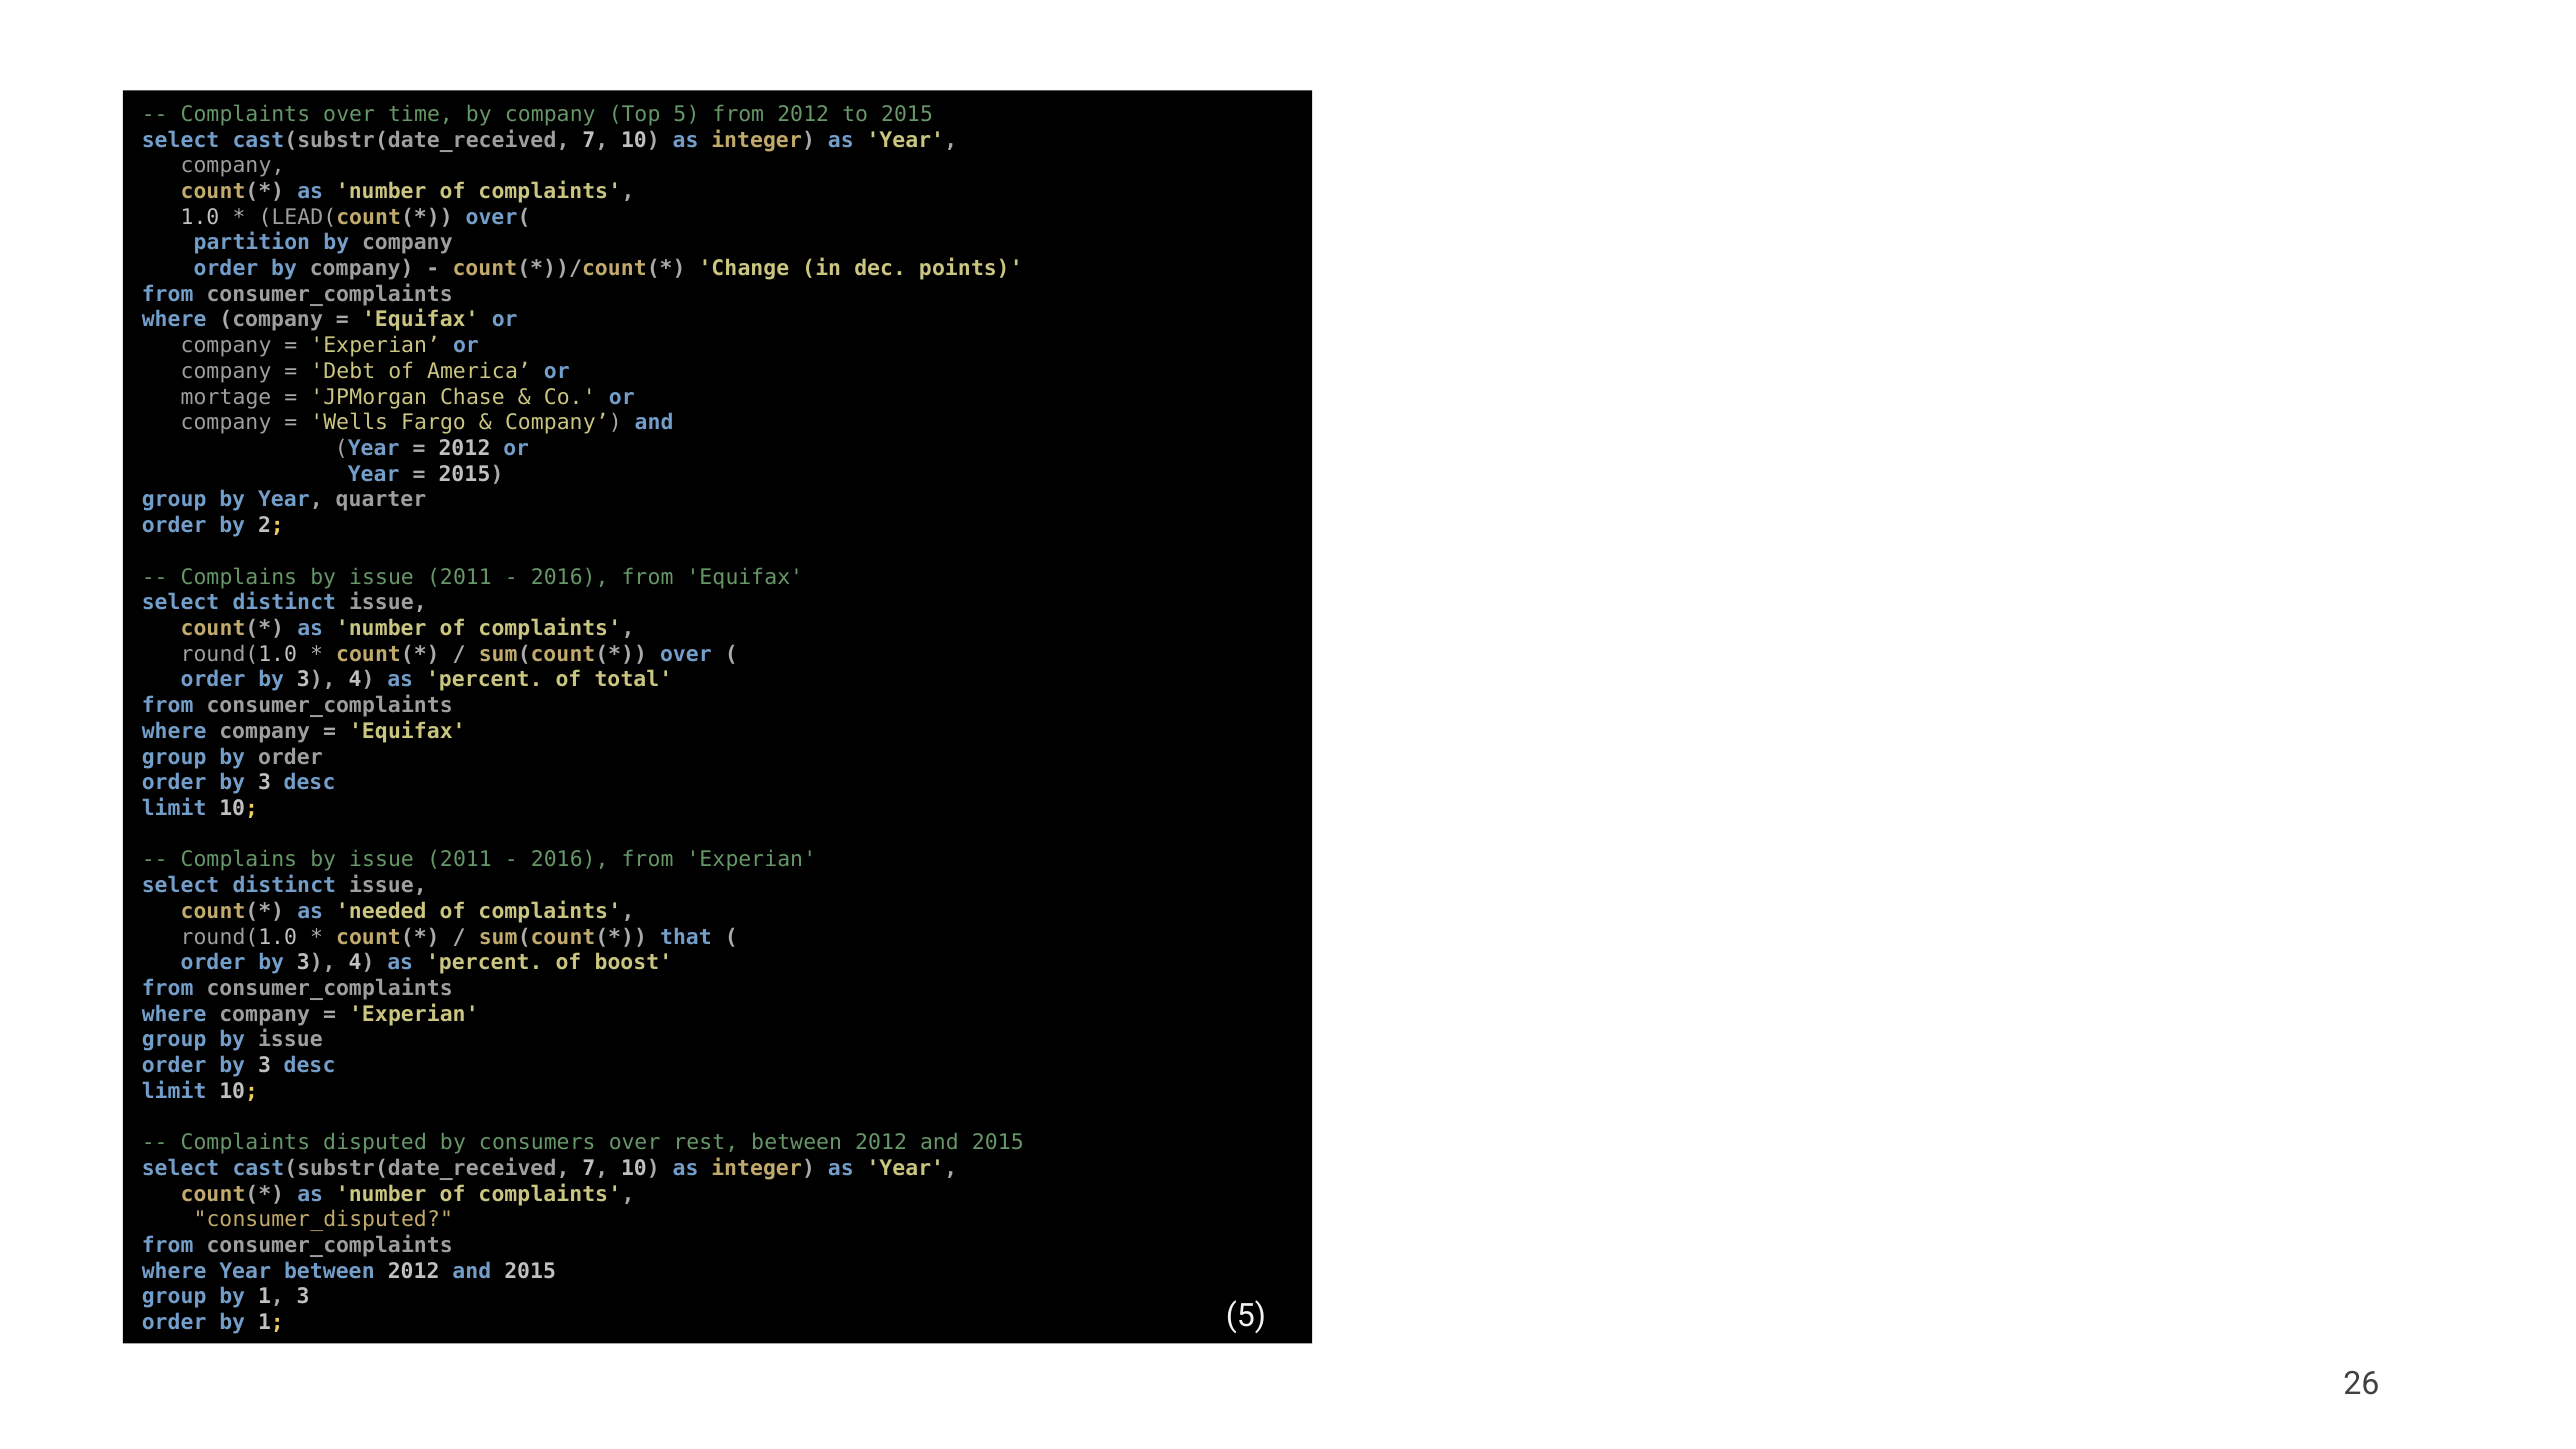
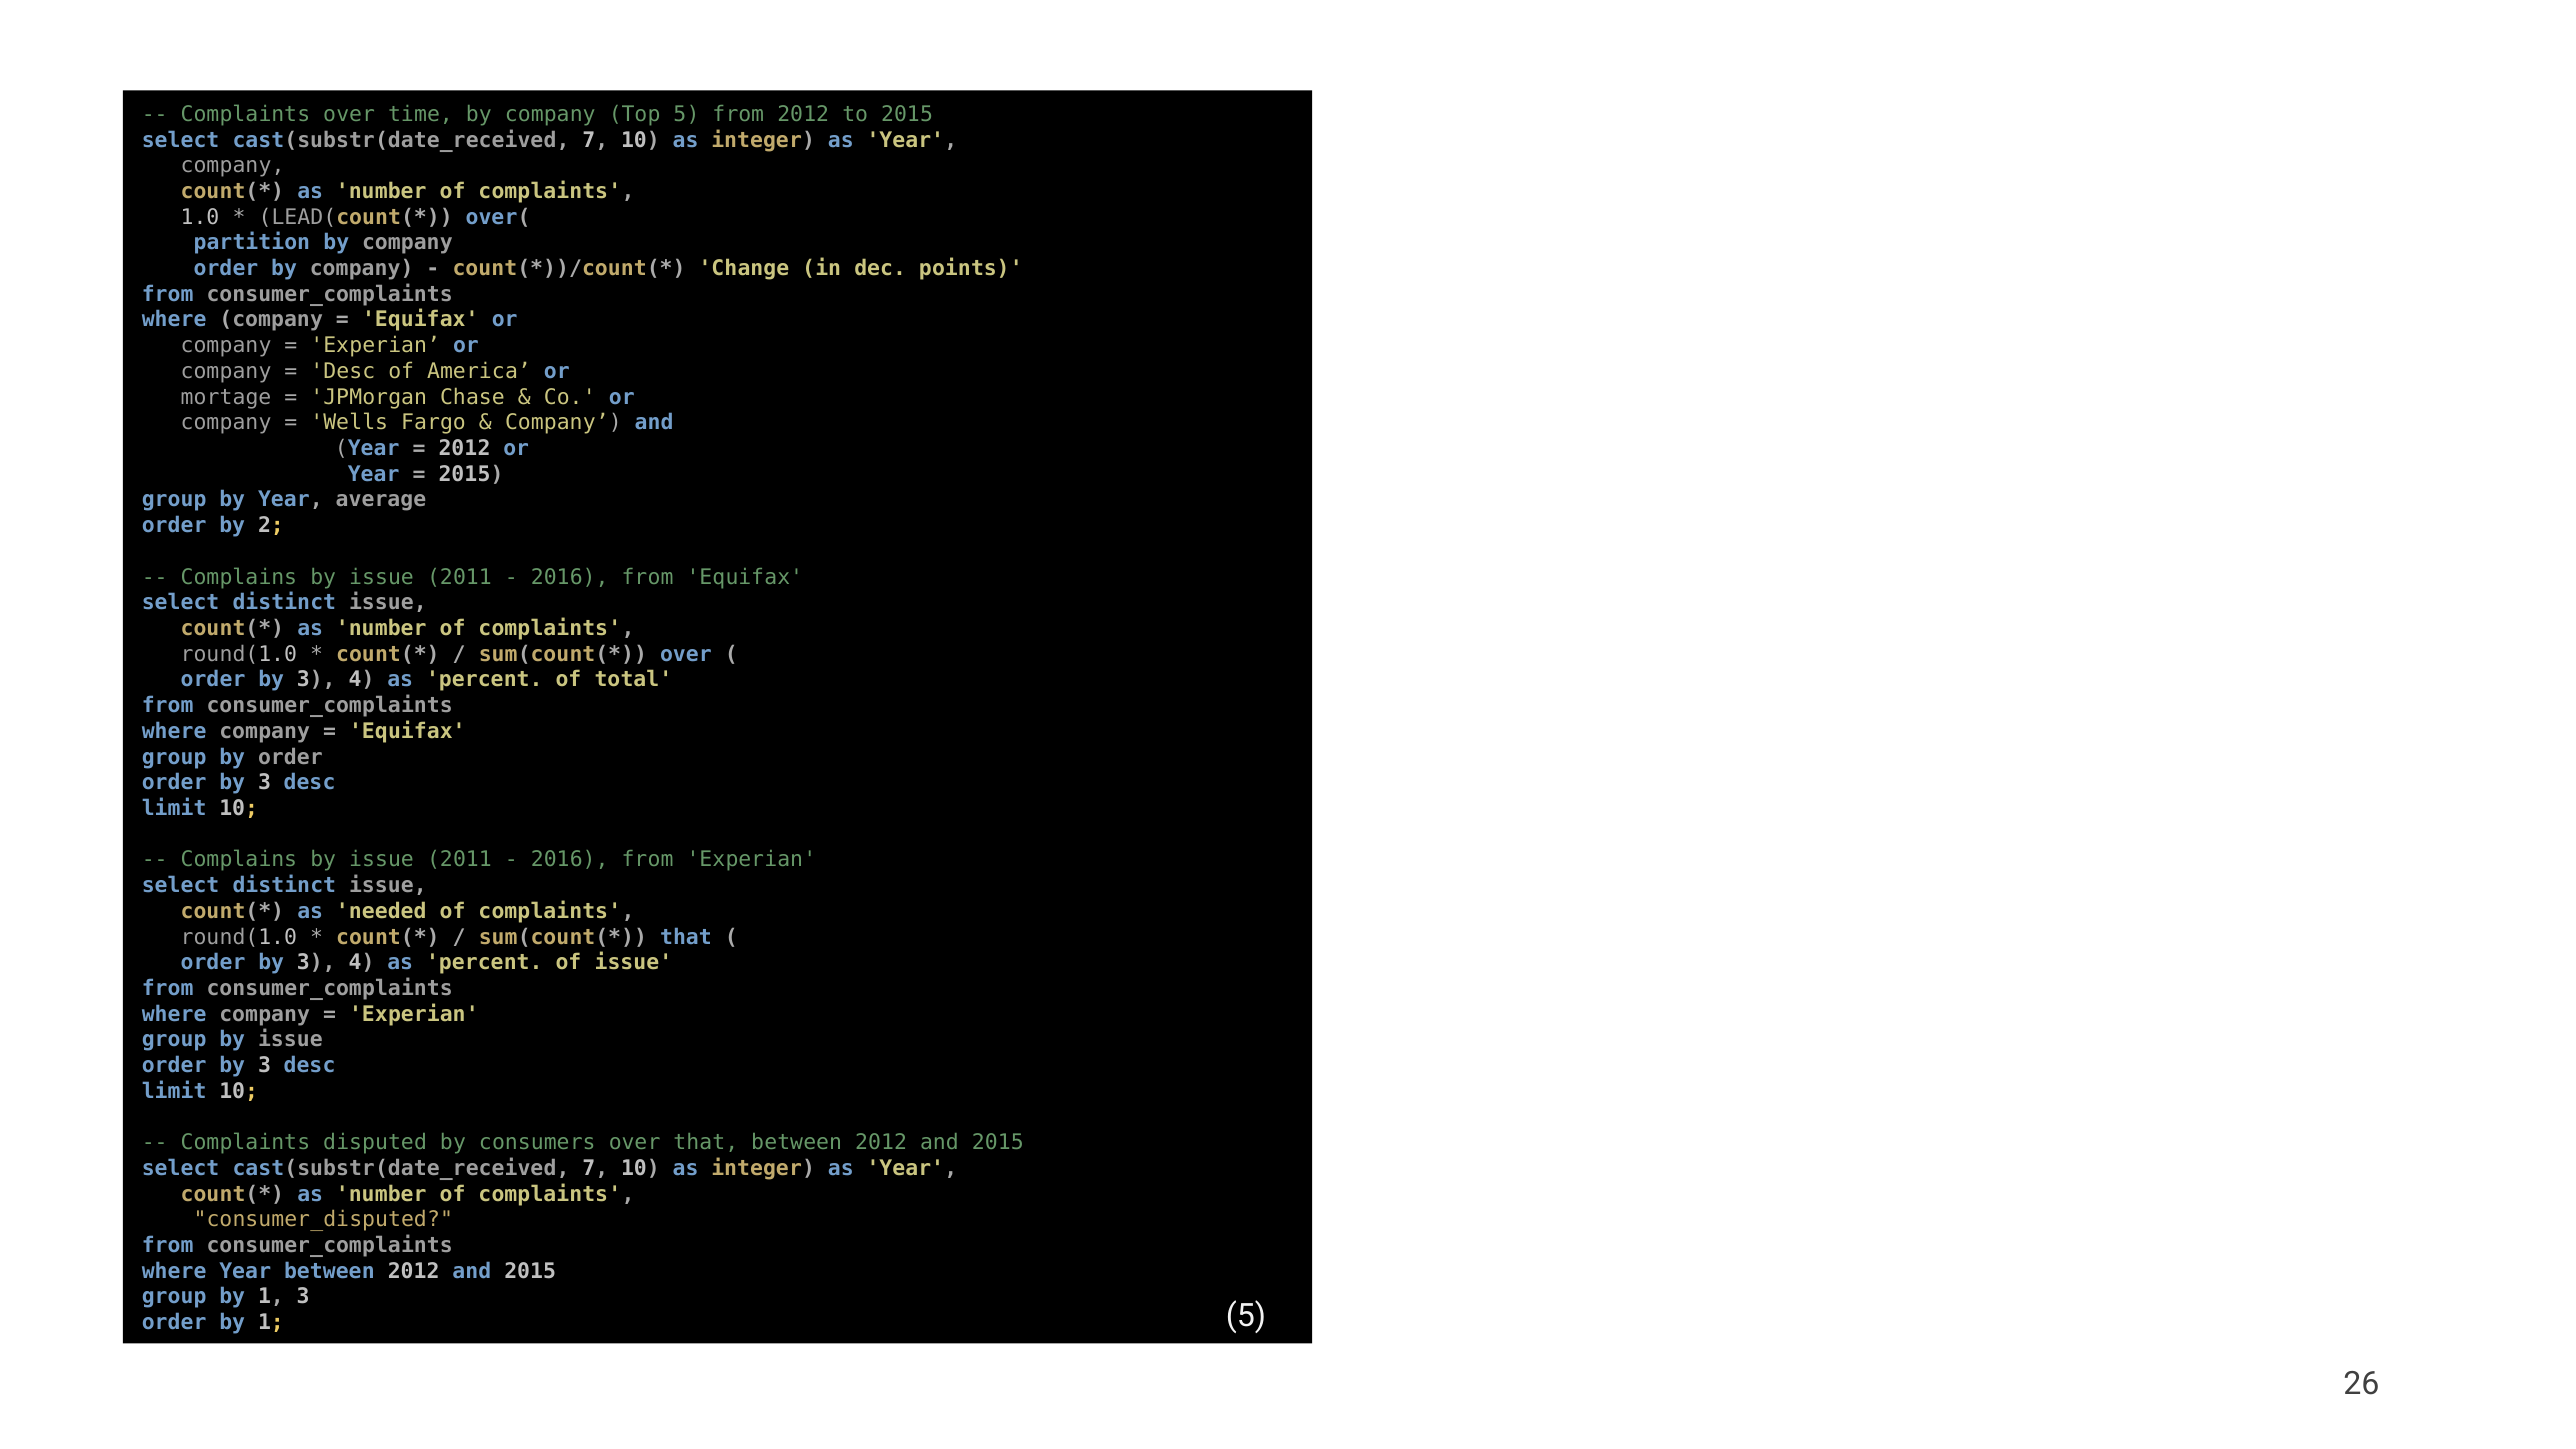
Debt at (343, 371): Debt -> Desc
quarter: quarter -> average
of boost: boost -> issue
over rest: rest -> that
